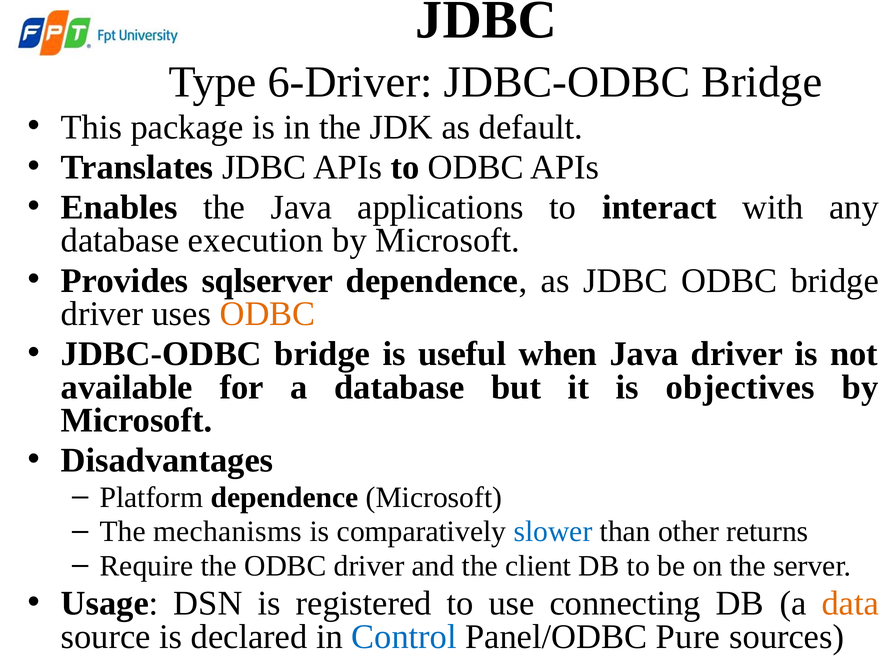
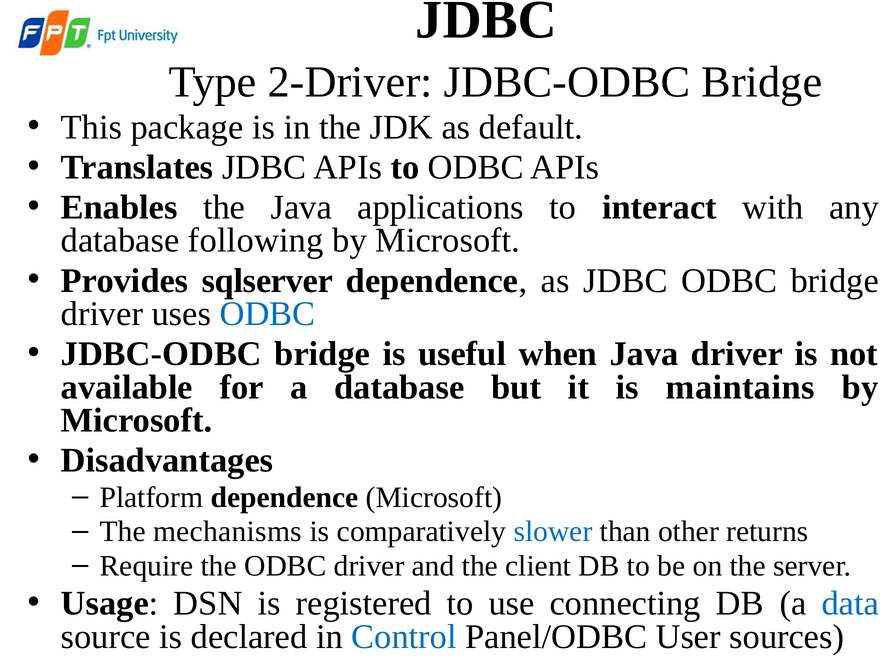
6-Driver: 6-Driver -> 2-Driver
execution: execution -> following
ODBC at (268, 314) colour: orange -> blue
objectives: objectives -> maintains
data colour: orange -> blue
Pure: Pure -> User
